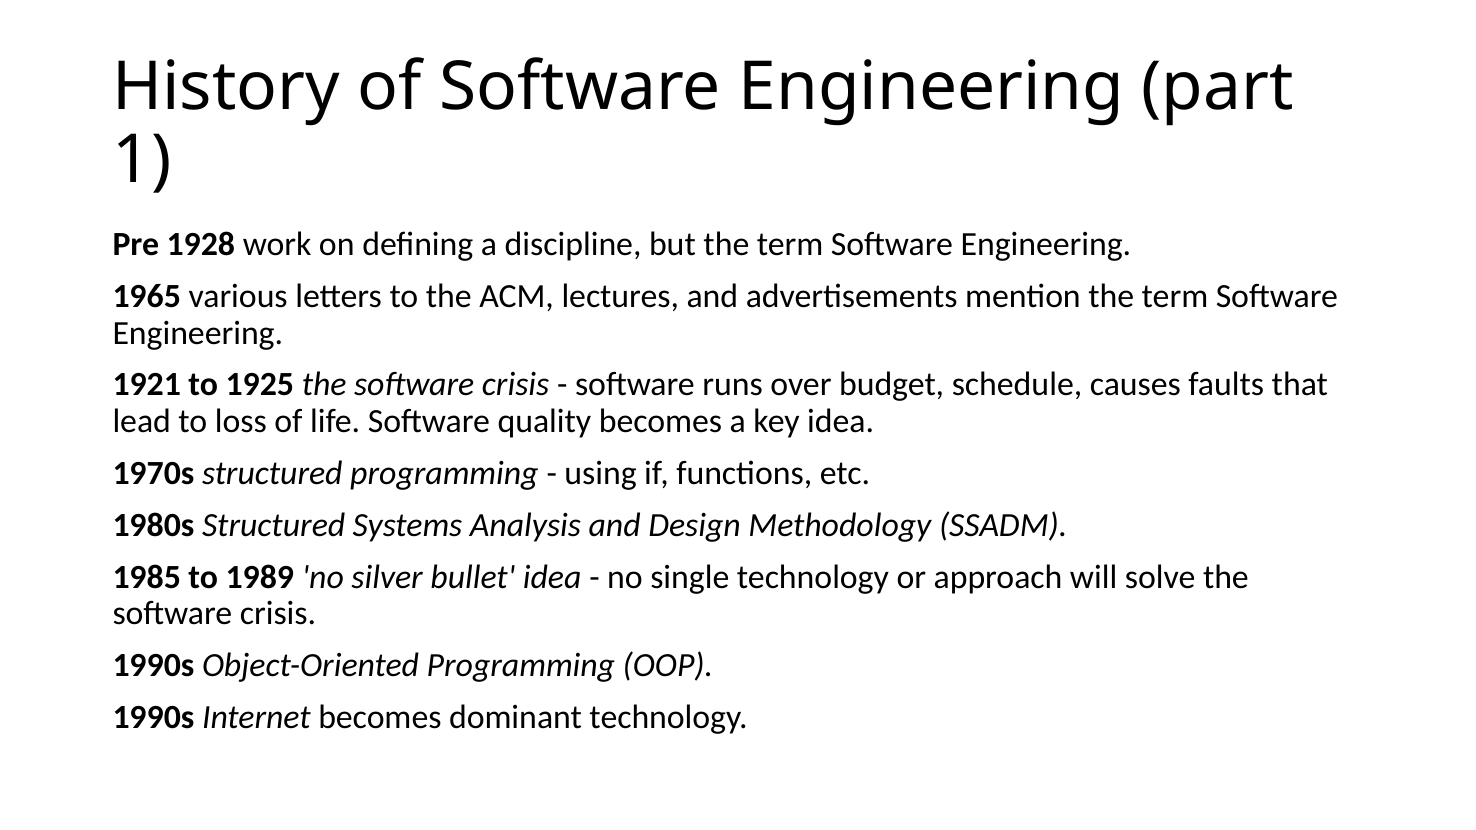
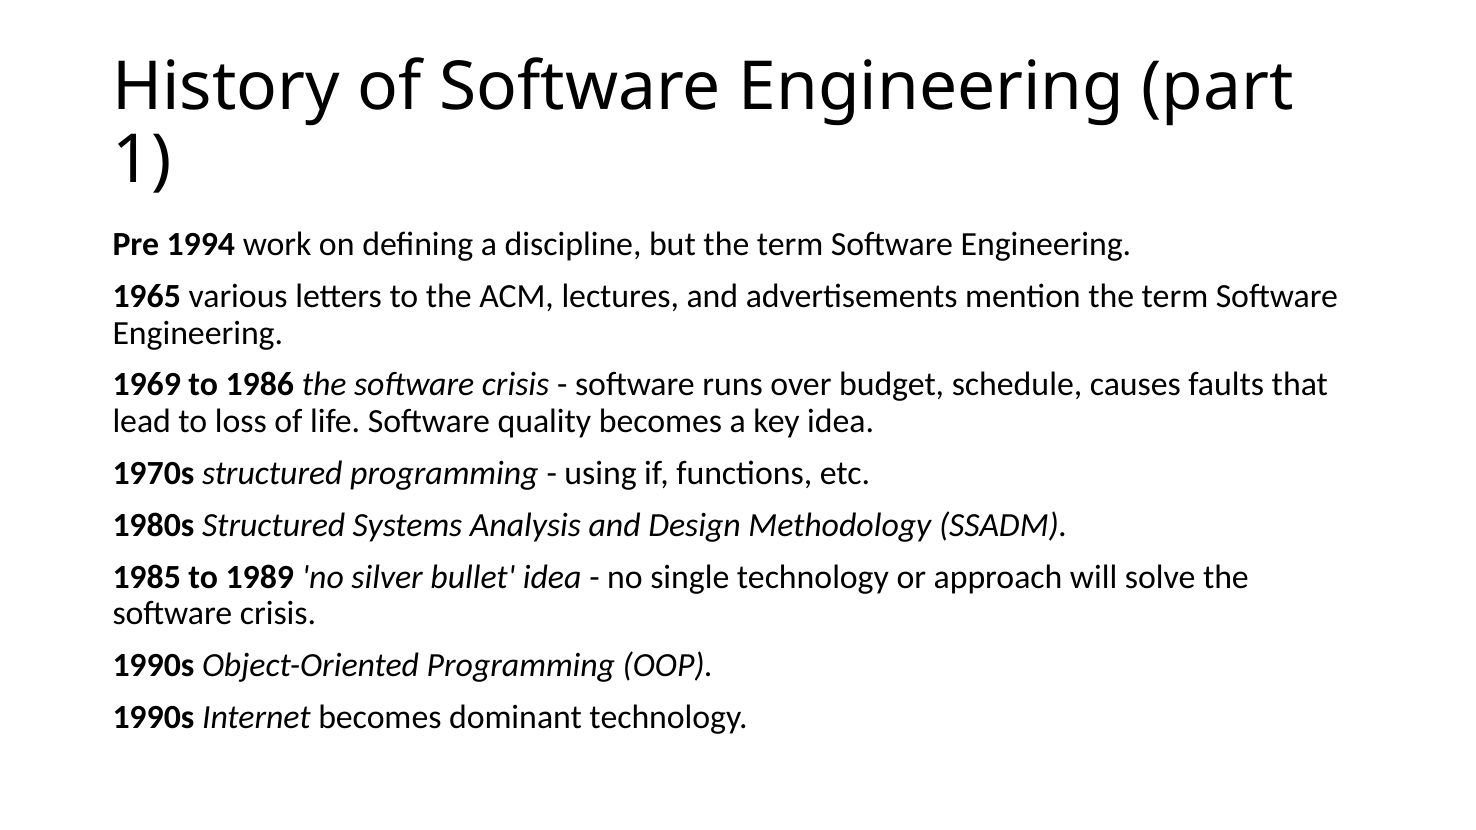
1928: 1928 -> 1994
1921: 1921 -> 1969
1925: 1925 -> 1986
